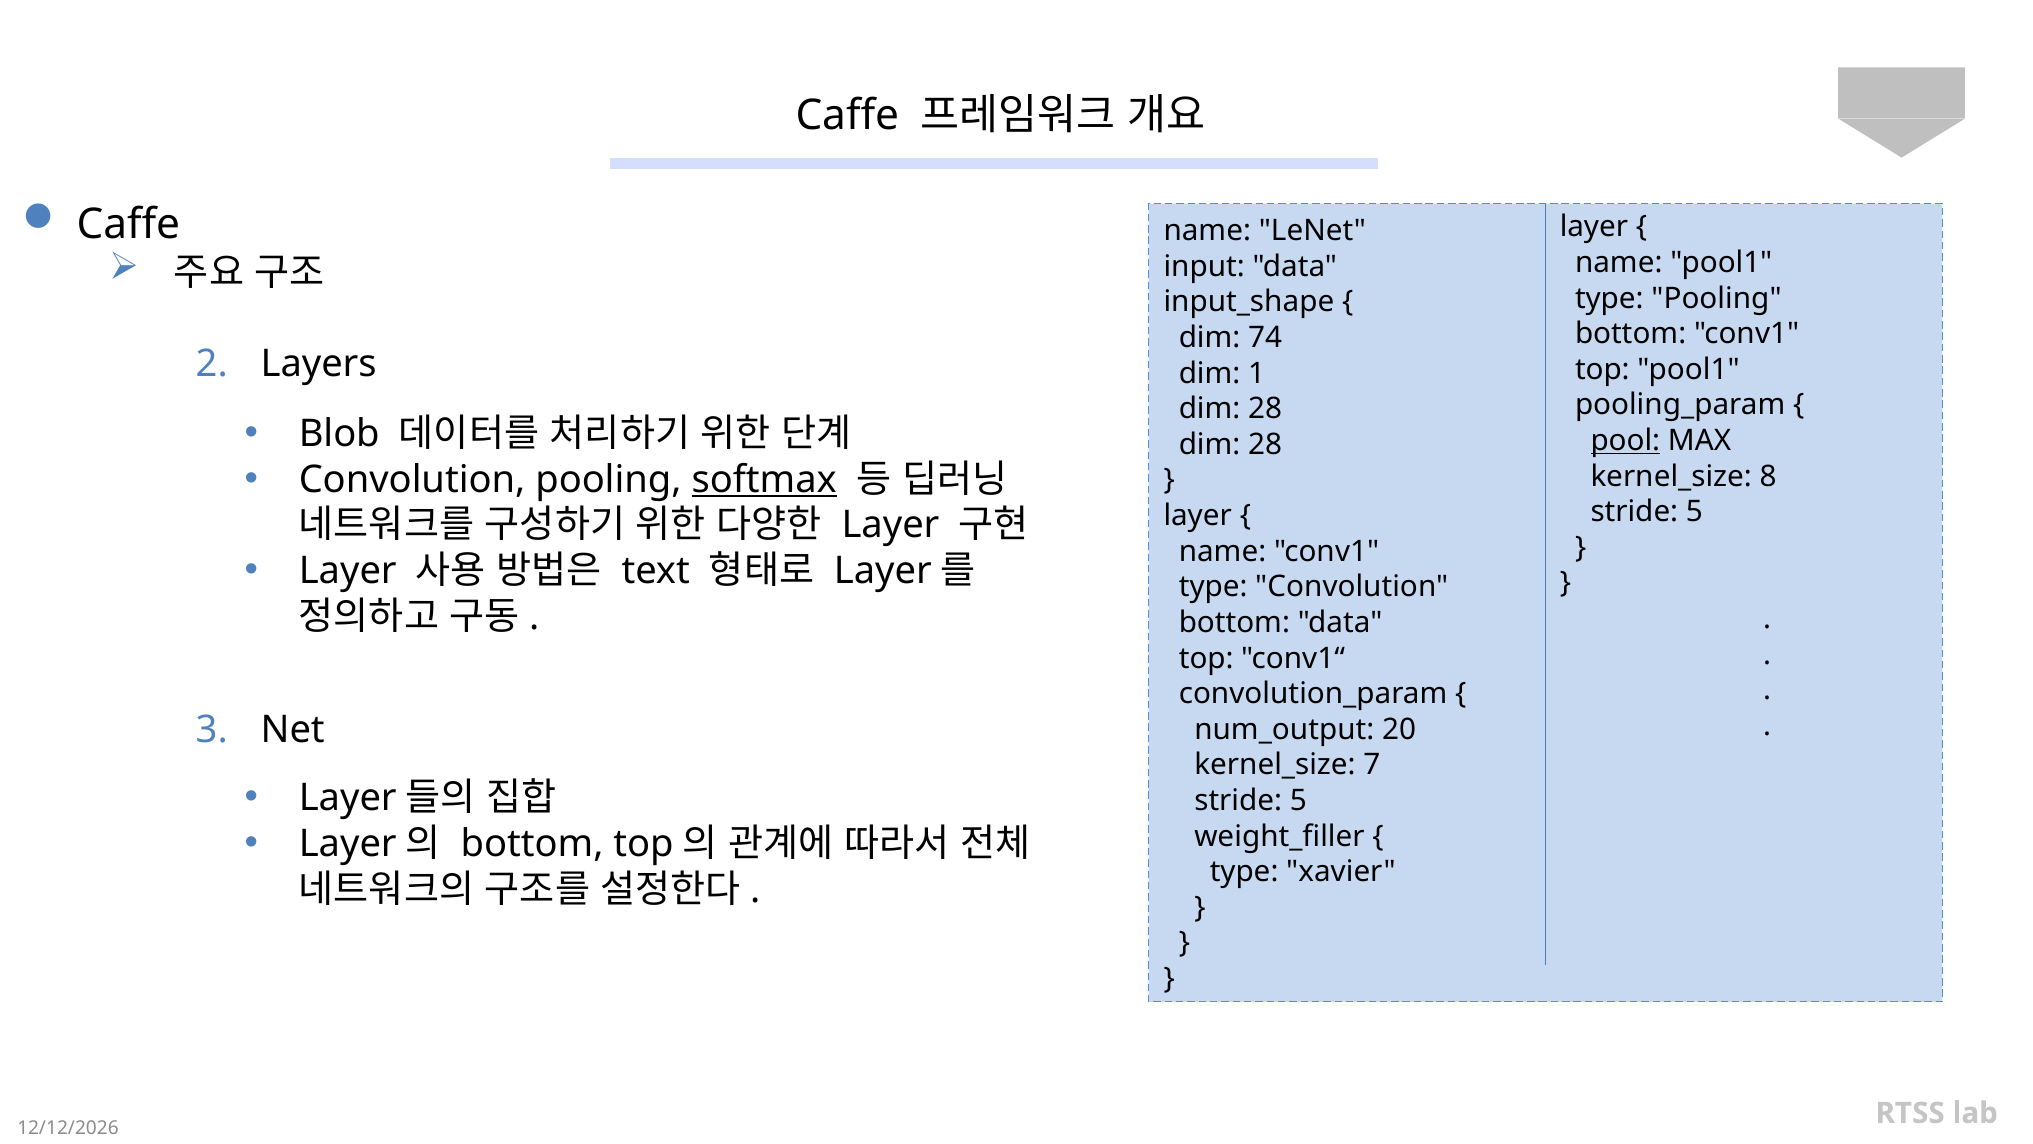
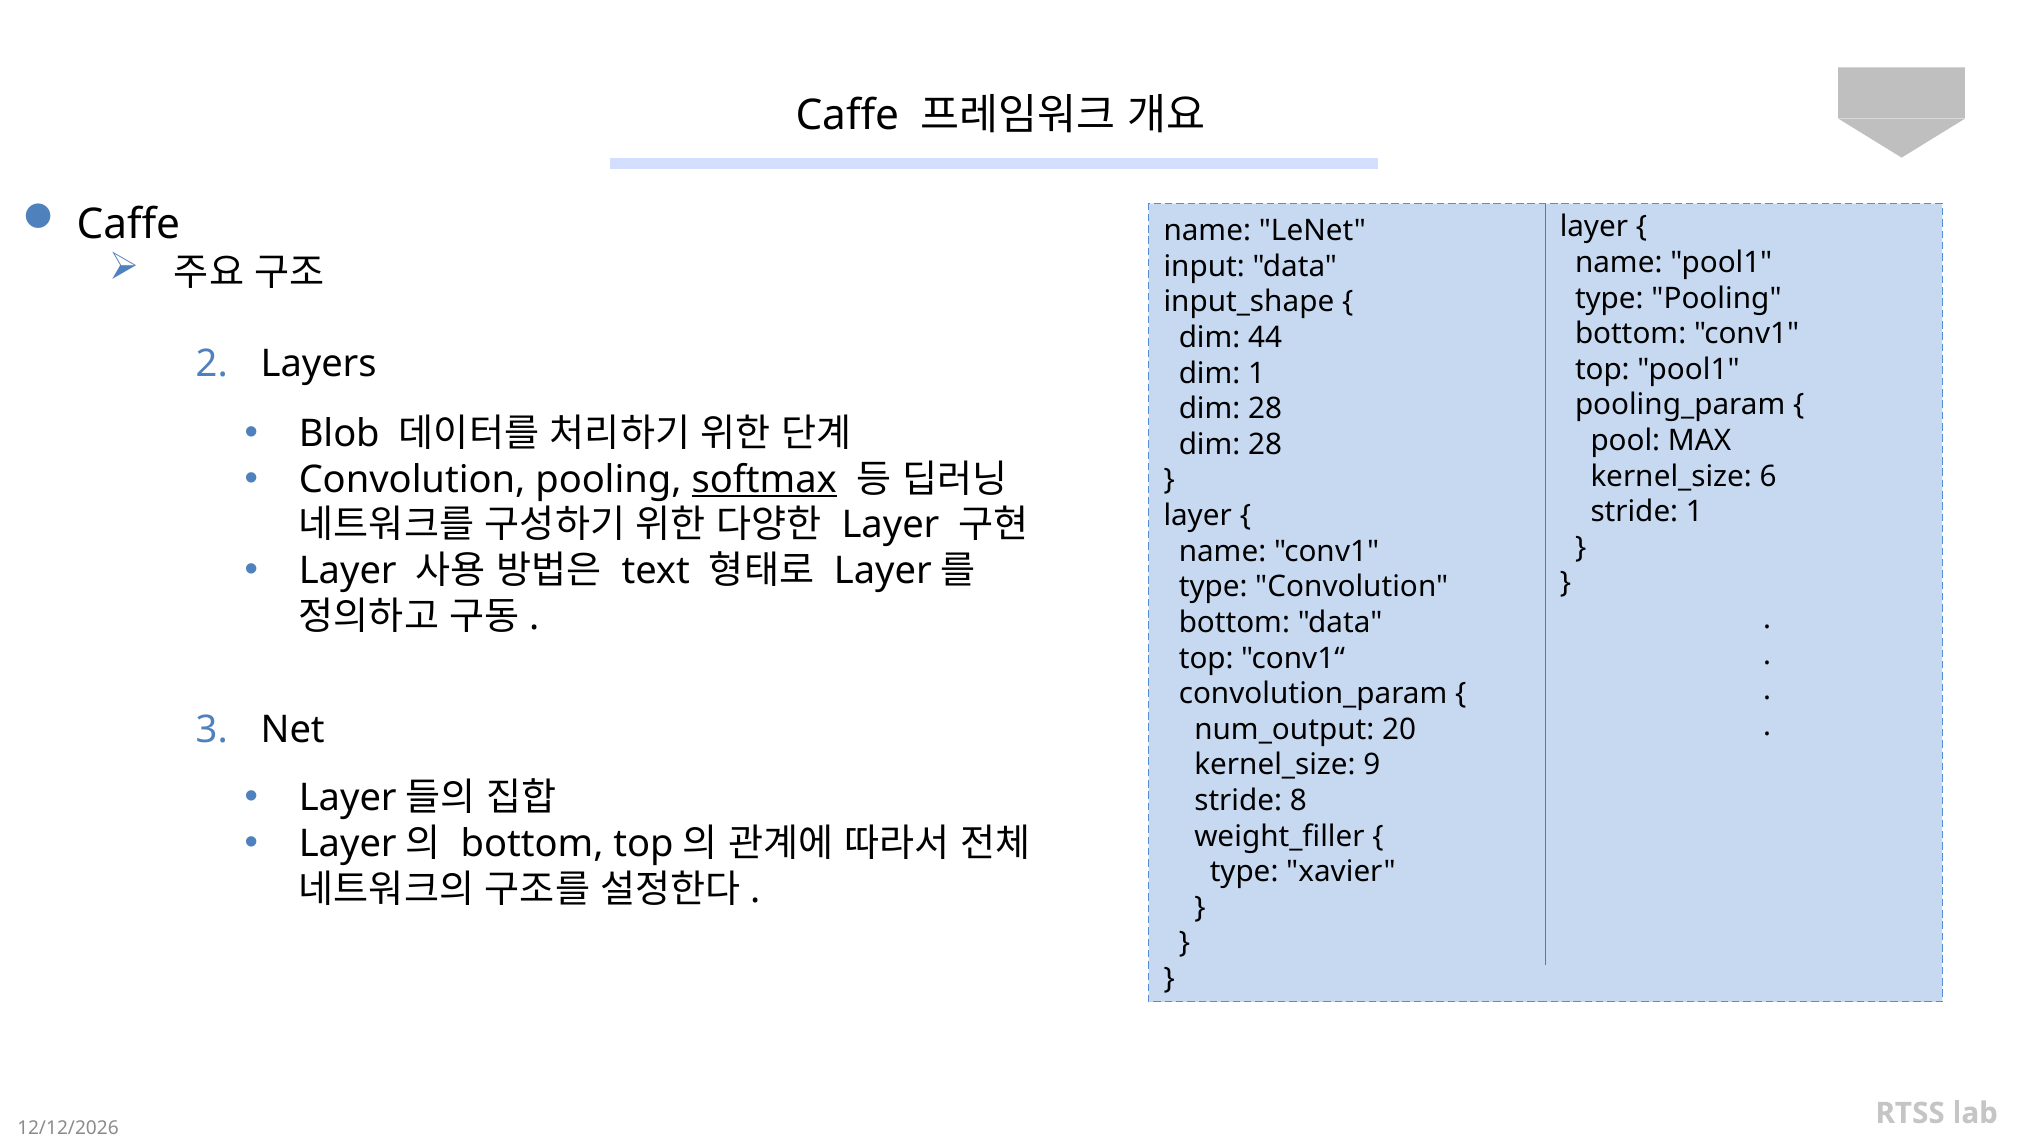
74: 74 -> 44
pool underline: present -> none
8: 8 -> 6
5 at (1694, 512): 5 -> 1
kernel_size 7: 7 -> 9
5 at (1298, 801): 5 -> 8
